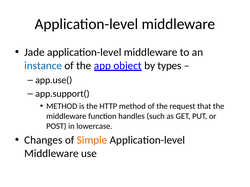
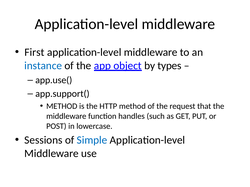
Jade: Jade -> First
Changes: Changes -> Sessions
Simple colour: orange -> blue
